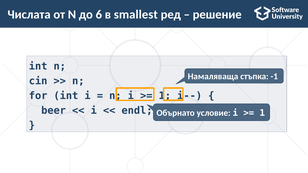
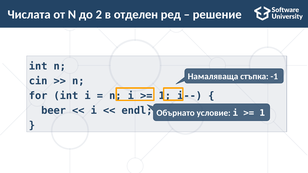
6: 6 -> 2
smallest: smallest -> отделен
